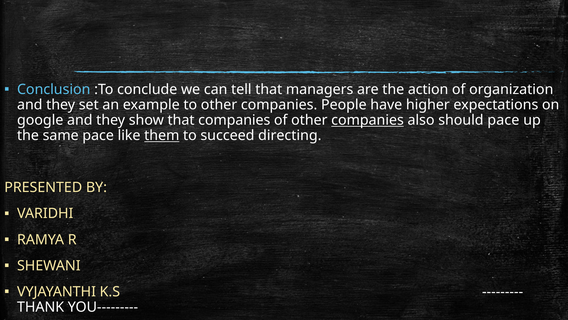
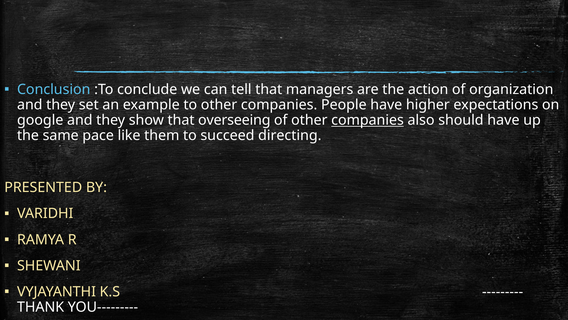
that companies: companies -> overseeing
should pace: pace -> have
them underline: present -> none
